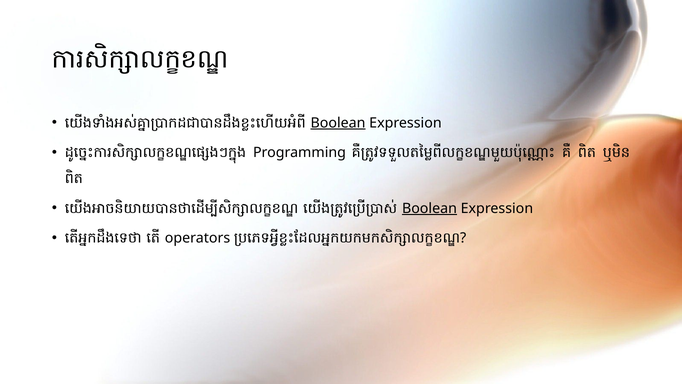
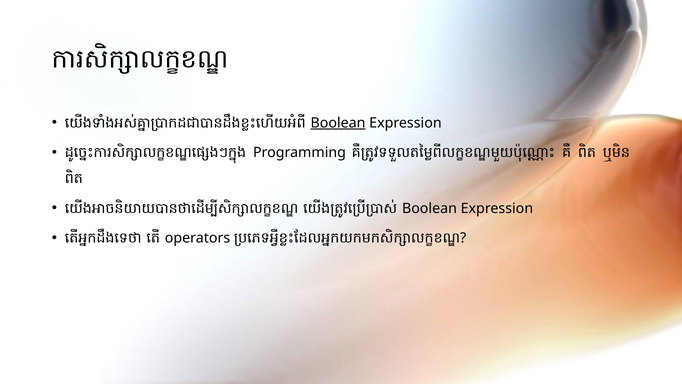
Boolean at (429, 208) underline: present -> none
